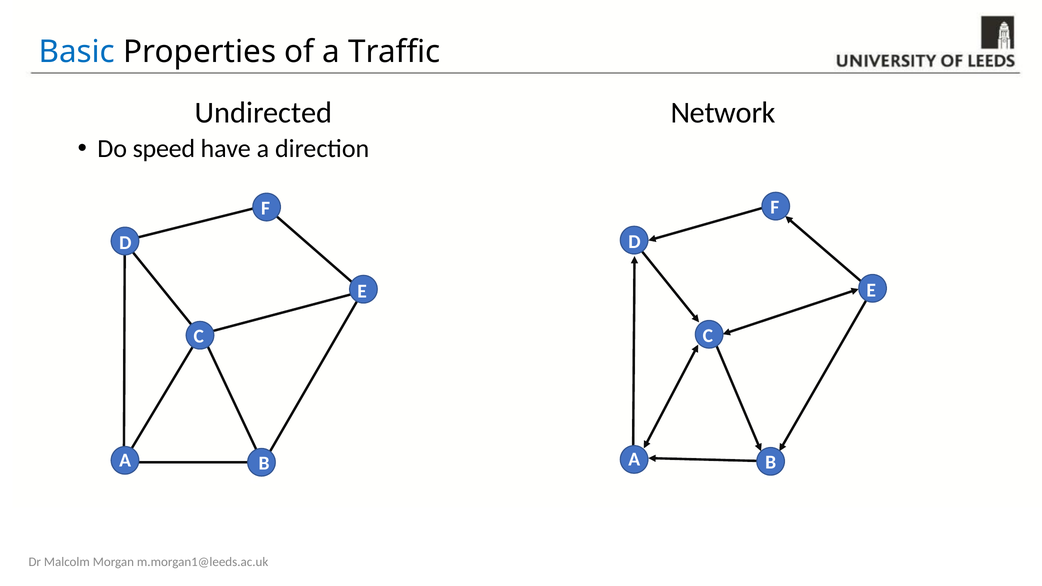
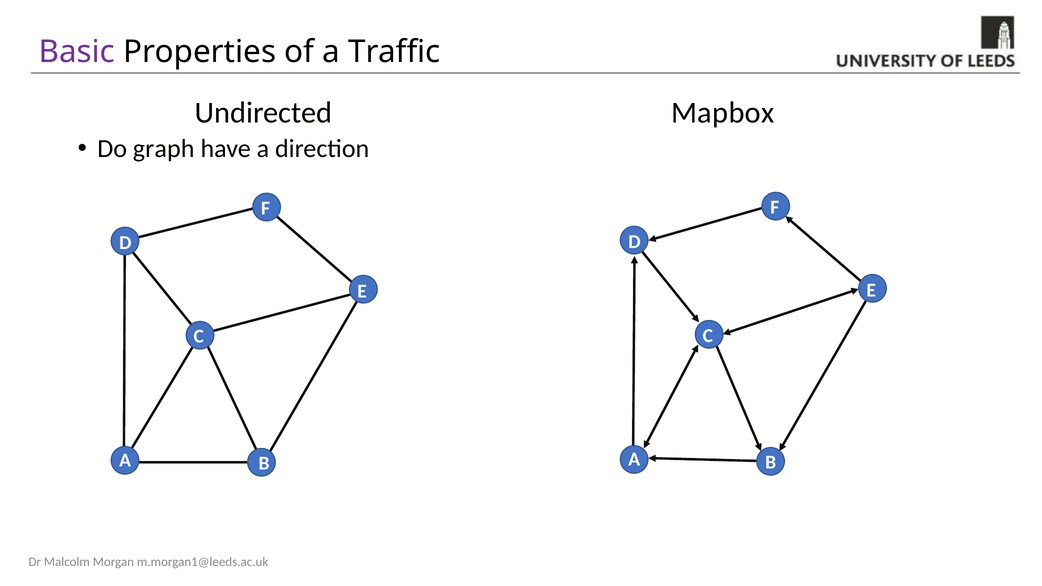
Basic colour: blue -> purple
Network: Network -> Mapbox
speed: speed -> graph
